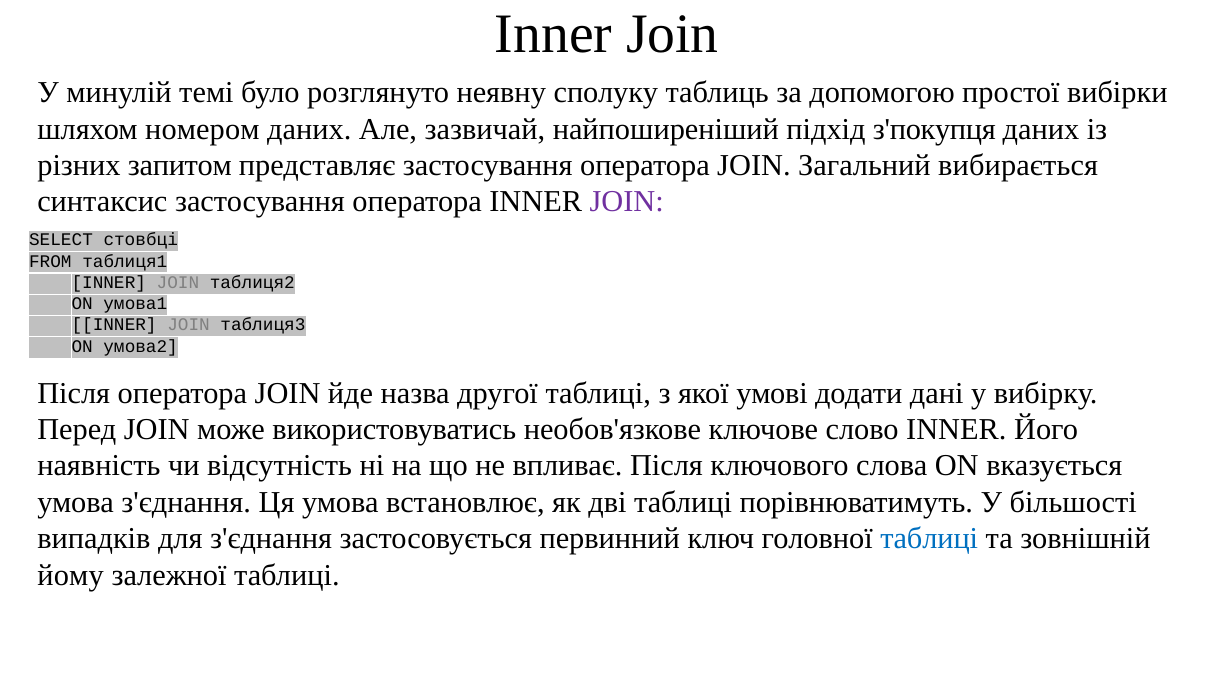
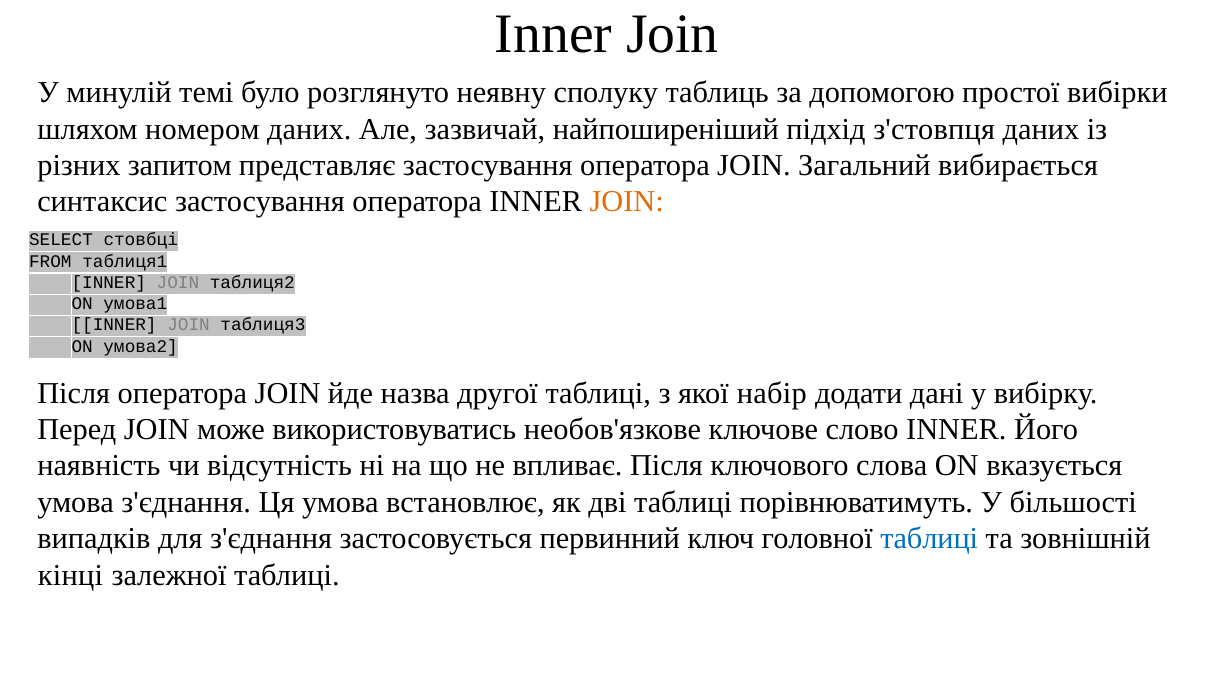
з'покупця: з'покупця -> з'стовпця
JOIN at (627, 202) colour: purple -> orange
умові: умові -> набір
йому: йому -> кінці
